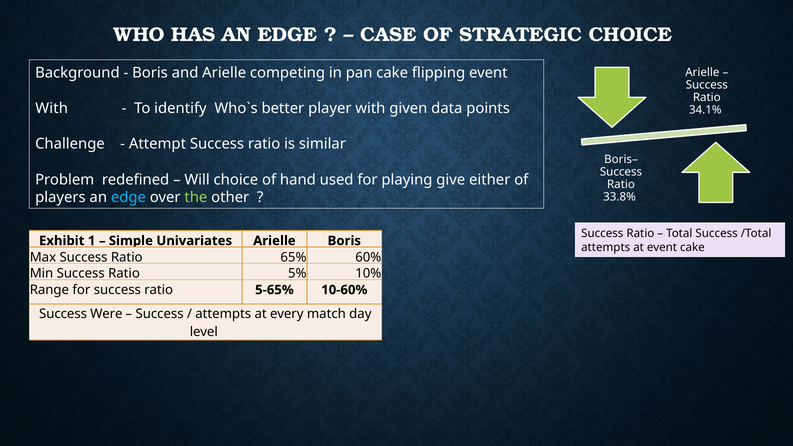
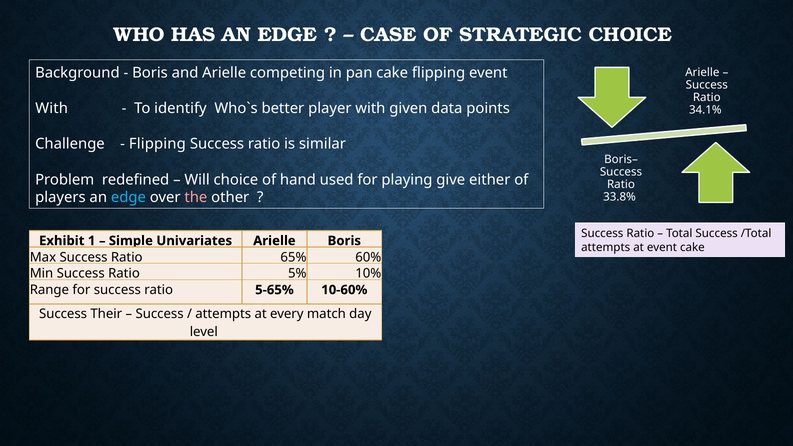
Attempt at (157, 144): Attempt -> Flipping
the colour: light green -> pink
Were: Were -> Their
